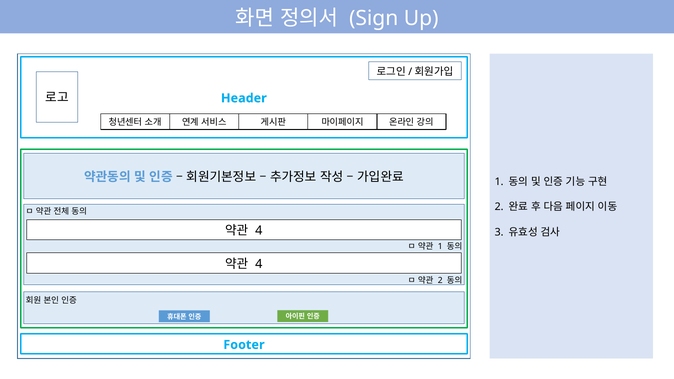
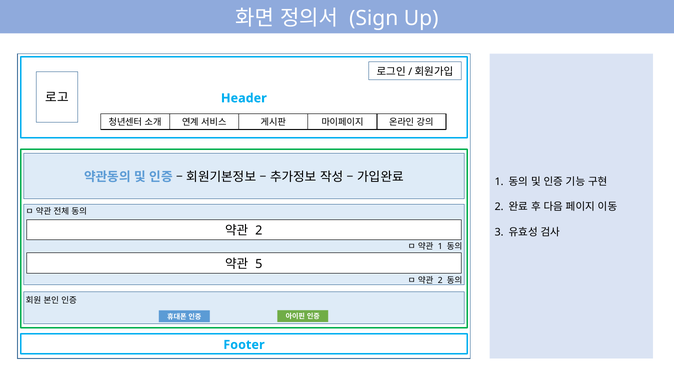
4 at (259, 231): 4 -> 2
4 at (259, 264): 4 -> 5
